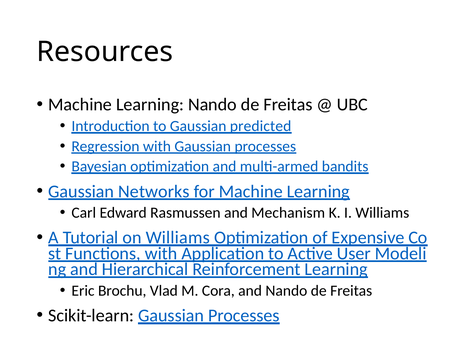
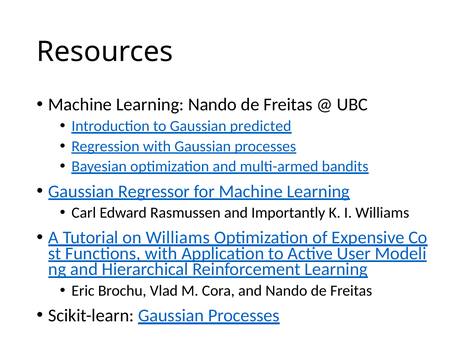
Networks: Networks -> Regressor
Mechanism: Mechanism -> Importantly
